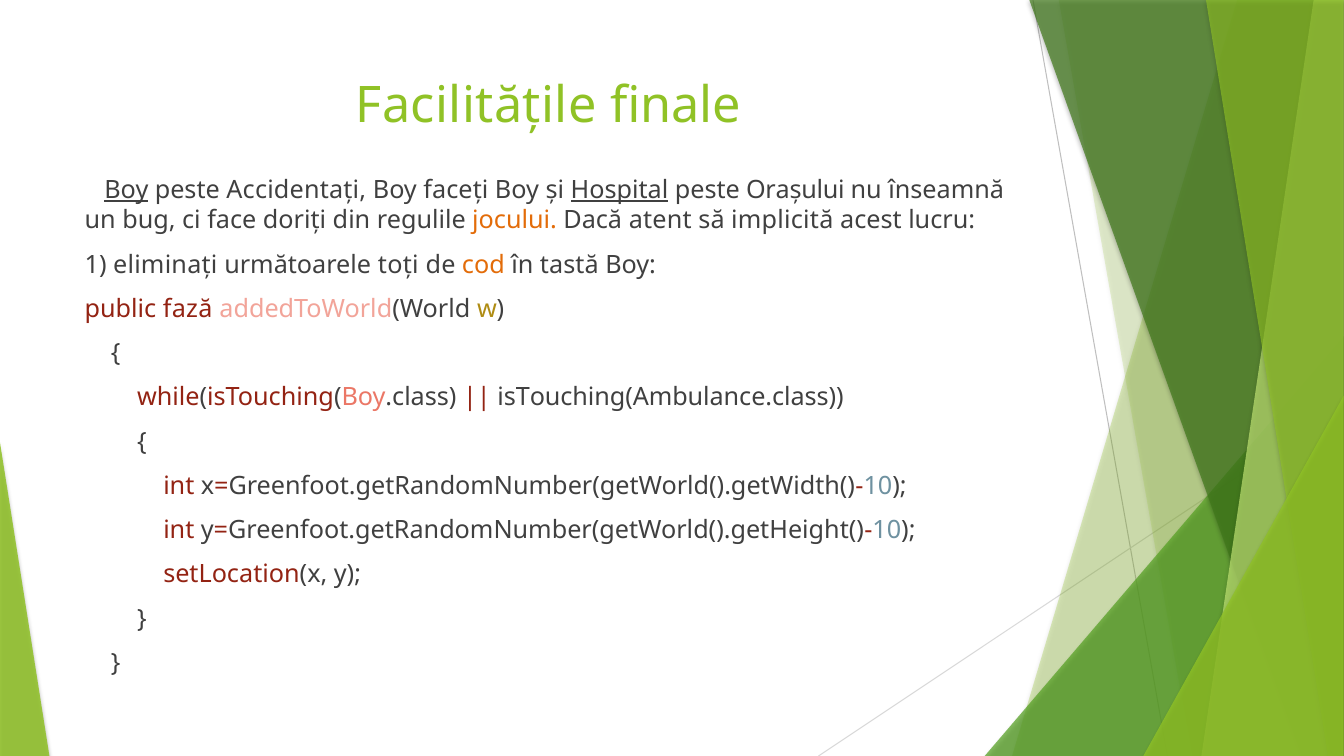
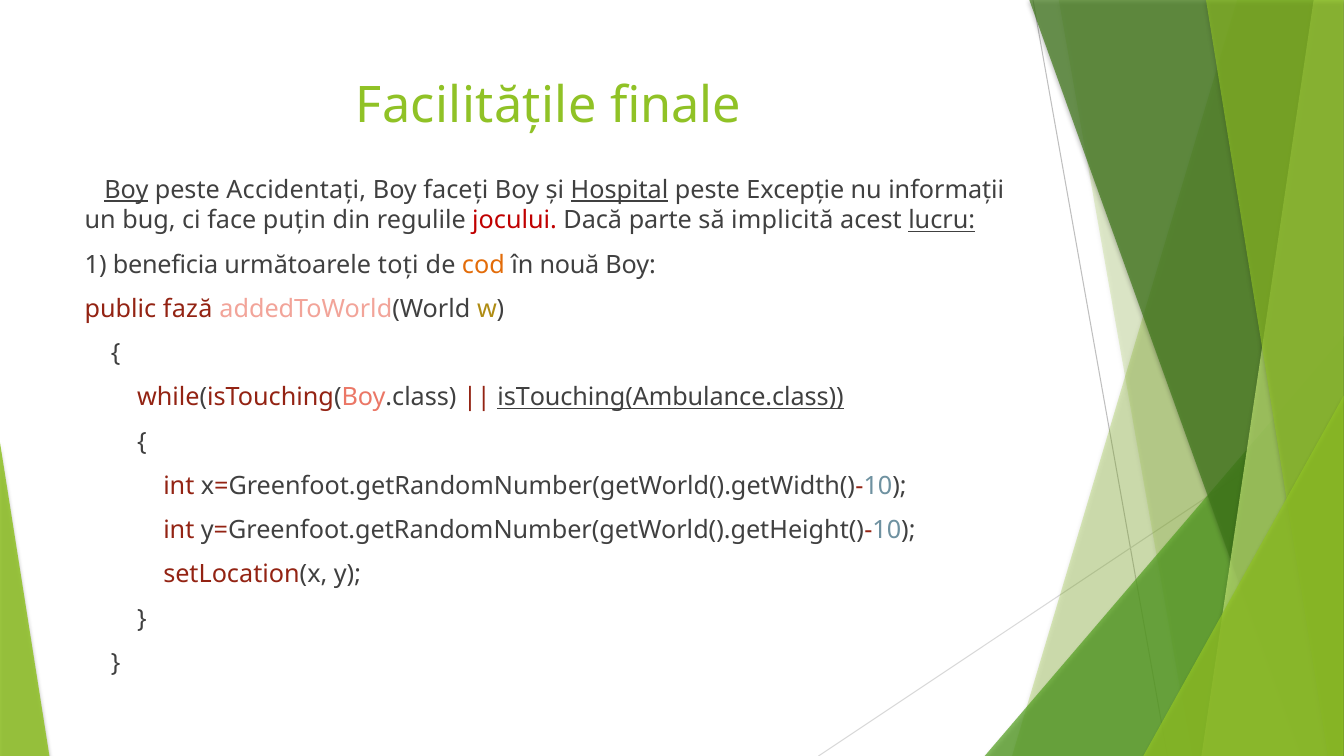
Orașului: Orașului -> Excepție
înseamnă: înseamnă -> informații
doriți: doriți -> puțin
jocului colour: orange -> red
atent: atent -> parte
lucru underline: none -> present
eliminați: eliminați -> beneficia
tastă: tastă -> nouă
isTouching(Ambulance.class underline: none -> present
